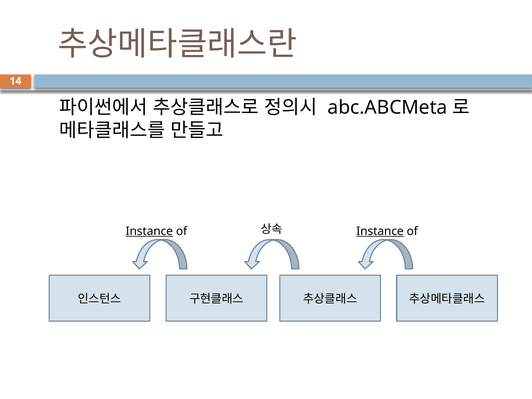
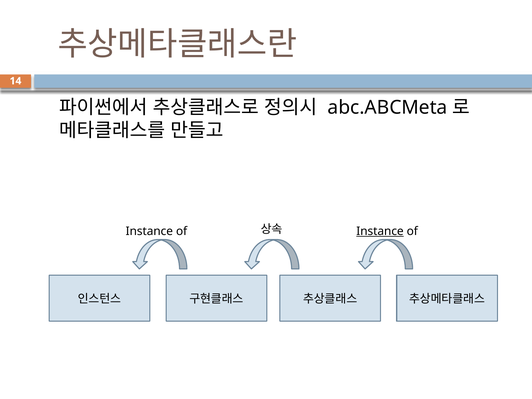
Instance at (149, 231) underline: present -> none
